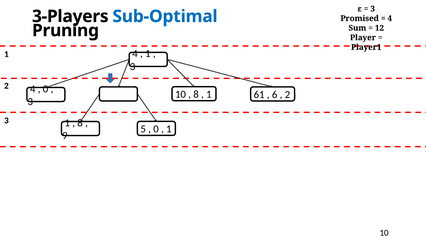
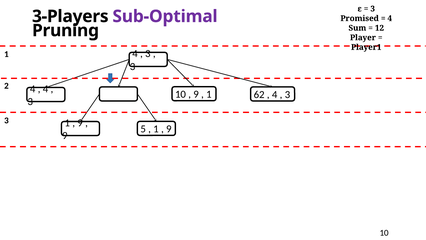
Sub-Optimal colour: blue -> purple
1 at (148, 54): 1 -> 3
0 at (45, 89): 0 -> 4
8 at (196, 94): 8 -> 9
61: 61 -> 62
6 at (275, 95): 6 -> 4
2 at (287, 95): 2 -> 3
8 at (80, 123): 8 -> 9
0 at (156, 129): 0 -> 1
1 at (169, 129): 1 -> 9
